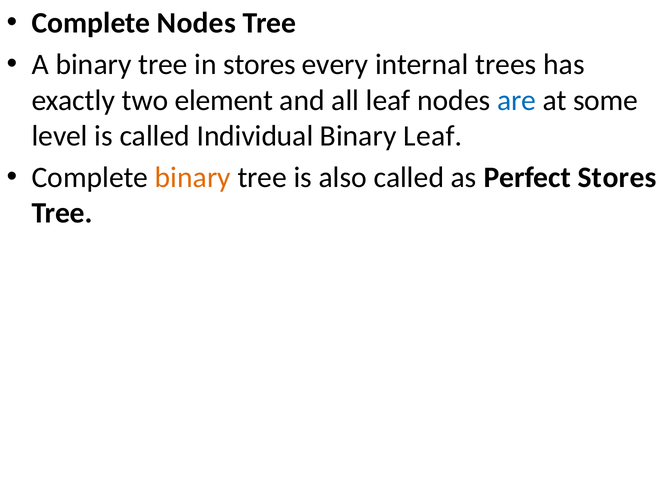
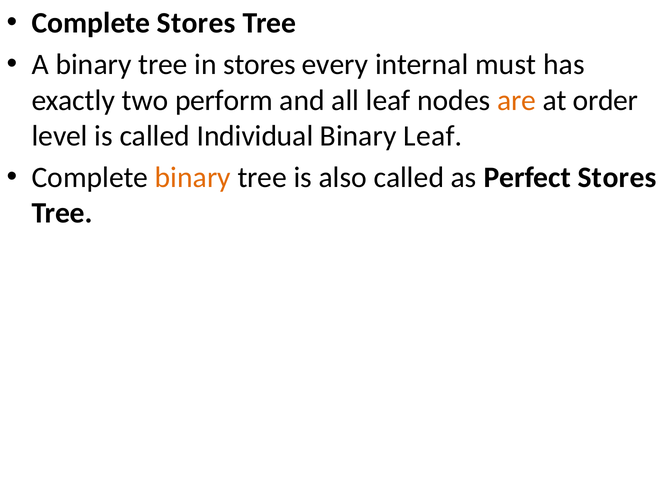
Complete Nodes: Nodes -> Stores
trees: trees -> must
element: element -> perform
are colour: blue -> orange
some: some -> order
